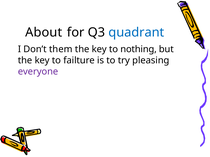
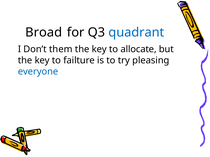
About: About -> Broad
nothing: nothing -> allocate
everyone colour: purple -> blue
